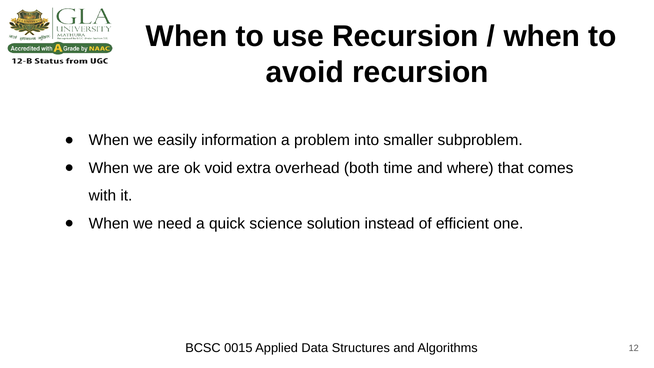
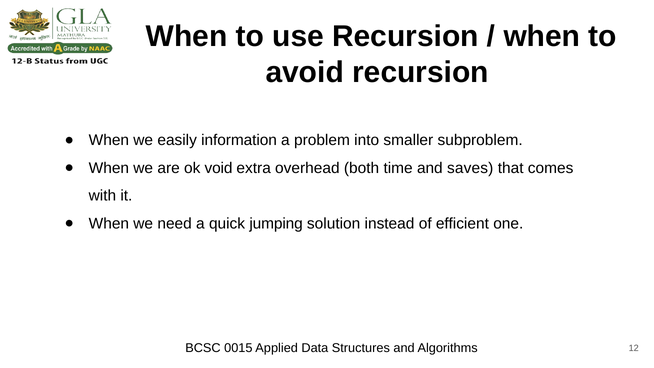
where: where -> saves
science: science -> jumping
